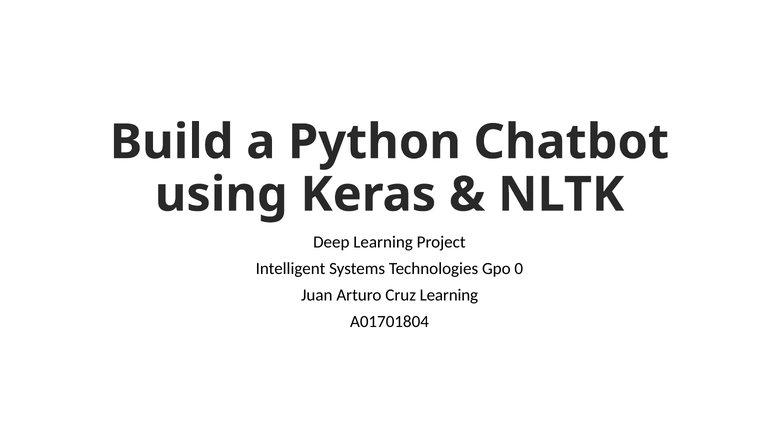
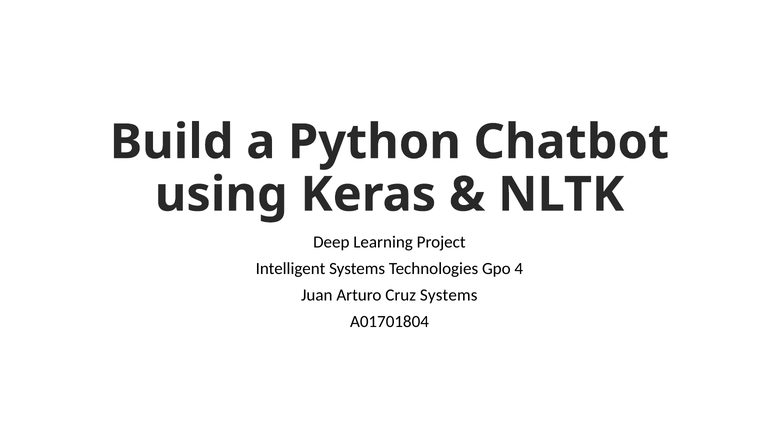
0: 0 -> 4
Cruz Learning: Learning -> Systems
